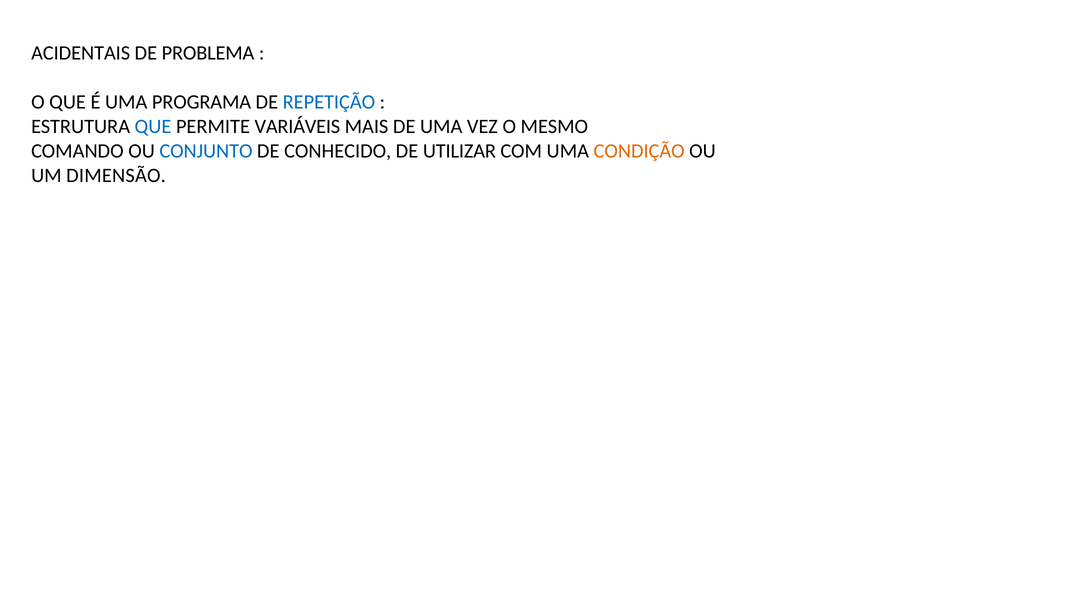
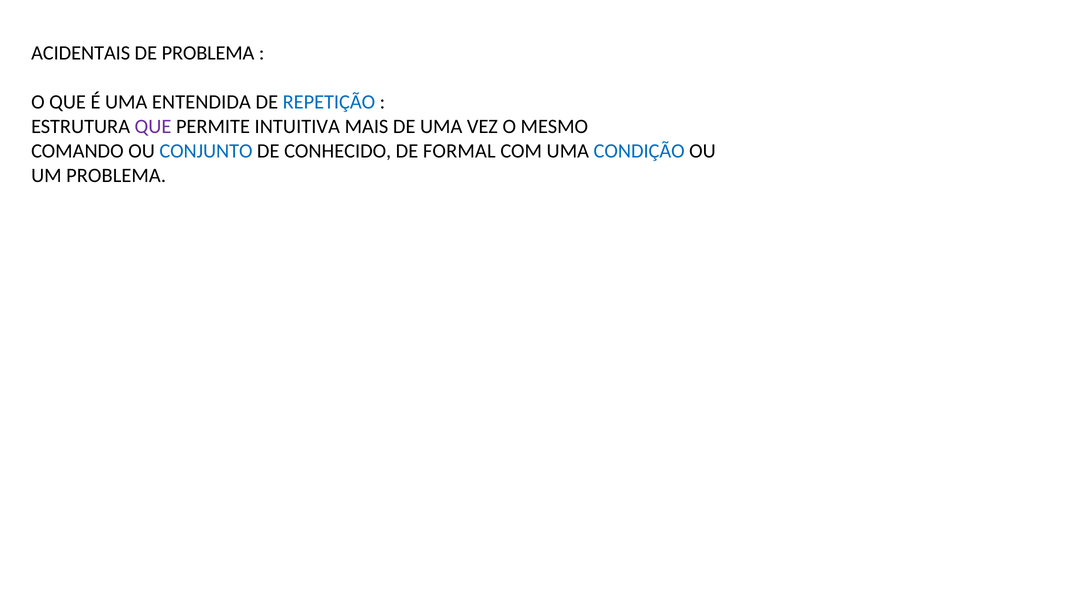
PROGRAMA: PROGRAMA -> ENTENDIDA
QUE at (153, 126) colour: blue -> purple
VARIÁVEIS: VARIÁVEIS -> INTUITIVA
UTILIZAR: UTILIZAR -> FORMAL
CONDIÇÃO colour: orange -> blue
UM DIMENSÃO: DIMENSÃO -> PROBLEMA
